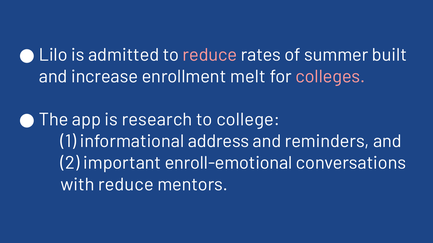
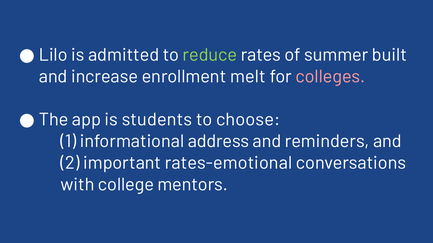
reduce at (210, 55) colour: pink -> light green
research: research -> students
college: college -> choose
enroll-emotional: enroll-emotional -> rates-emotional
with reduce: reduce -> college
